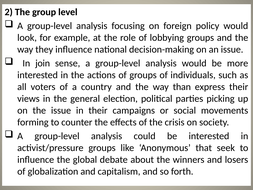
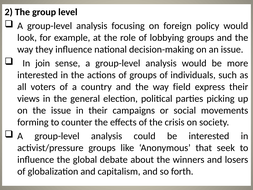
than: than -> field
